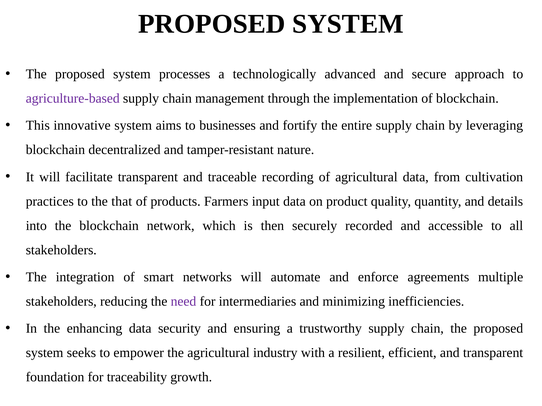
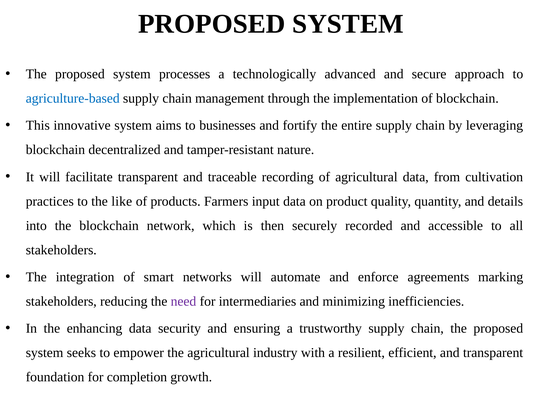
agriculture-based colour: purple -> blue
that: that -> like
multiple: multiple -> marking
traceability: traceability -> completion
